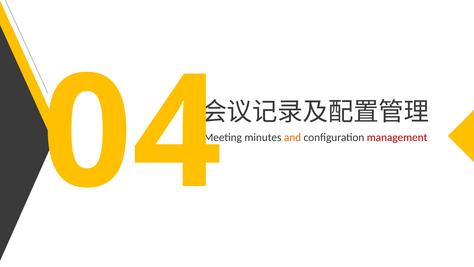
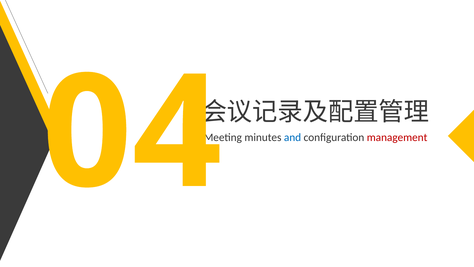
and colour: orange -> blue
